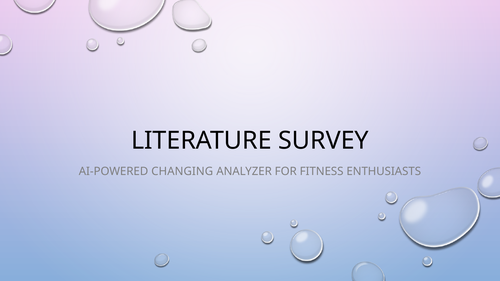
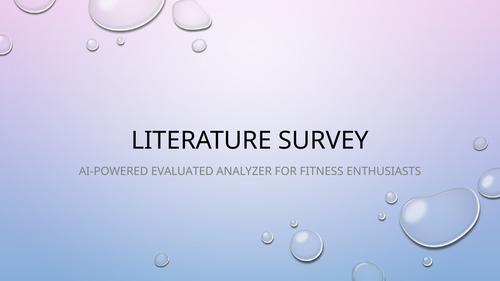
CHANGING: CHANGING -> EVALUATED
